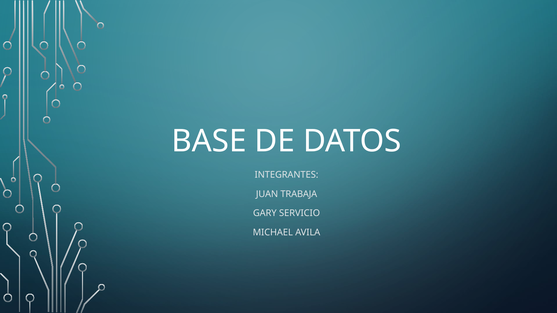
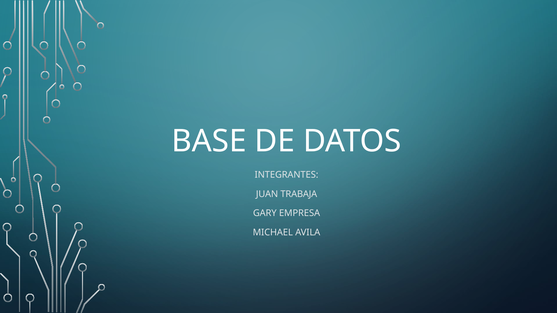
SERVICIO: SERVICIO -> EMPRESA
